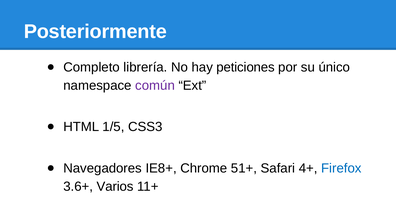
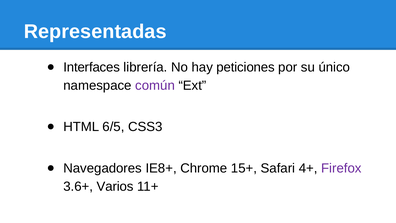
Posteriormente: Posteriormente -> Representadas
Completo: Completo -> Interfaces
1/5: 1/5 -> 6/5
51+: 51+ -> 15+
Firefox colour: blue -> purple
